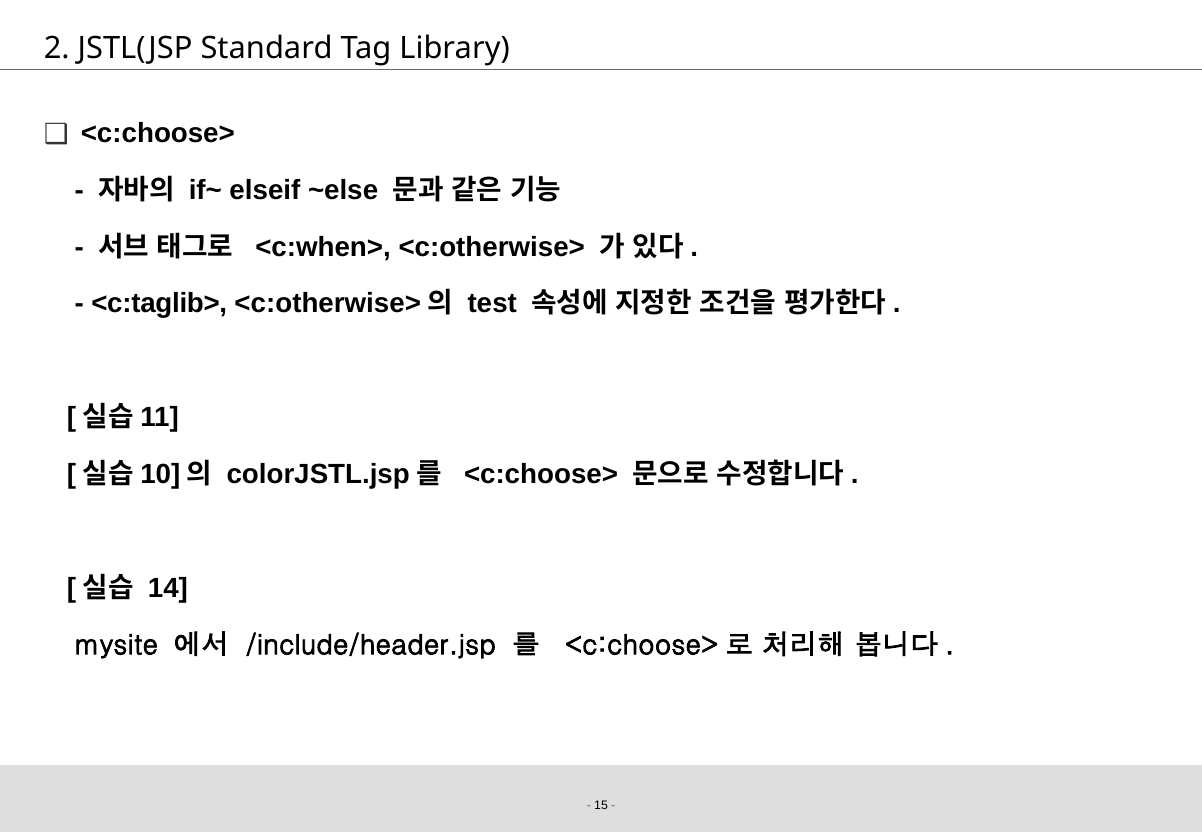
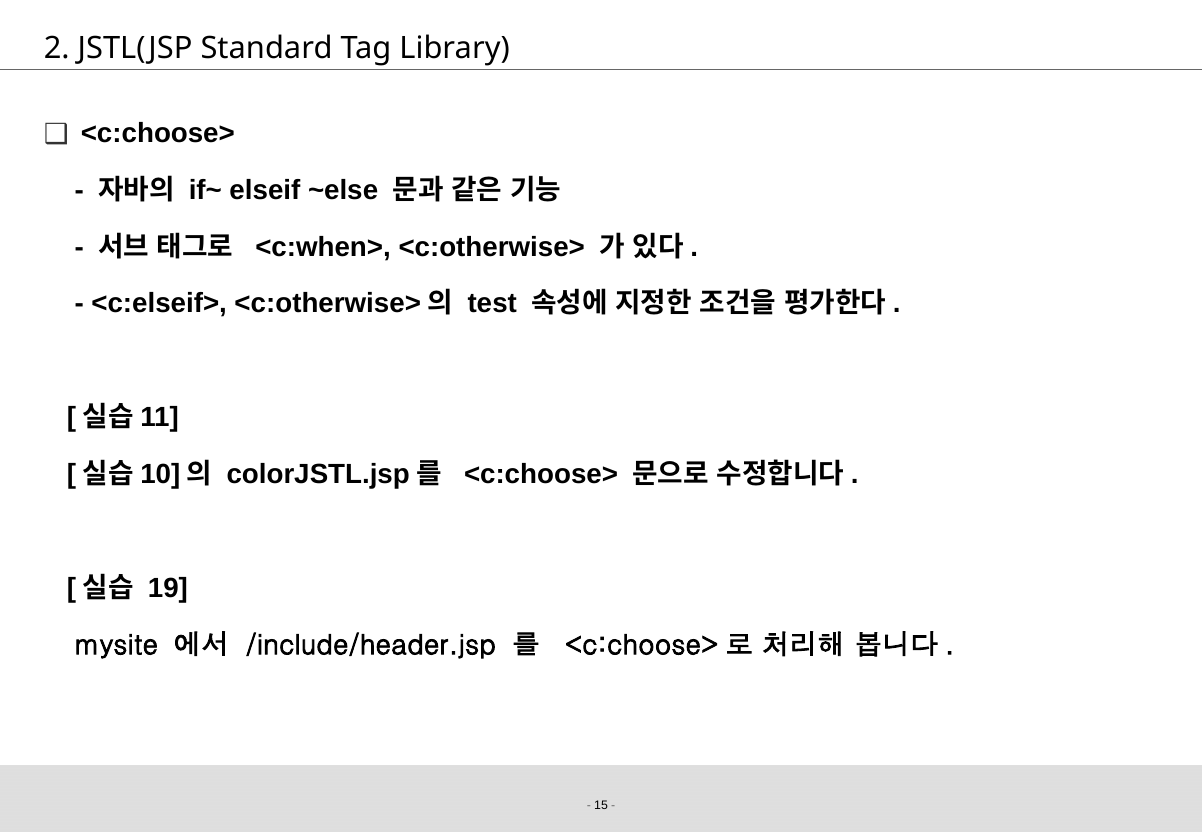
<c:taglib>: <c:taglib> -> <c:elseif>
14: 14 -> 19
